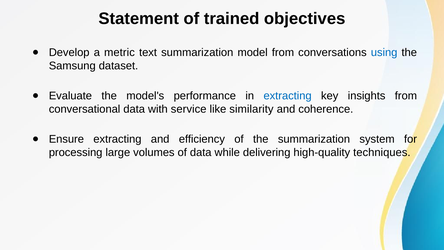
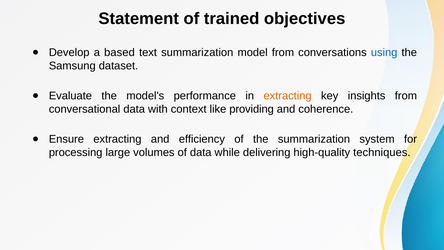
metric: metric -> based
extracting at (288, 96) colour: blue -> orange
service: service -> context
similarity: similarity -> providing
